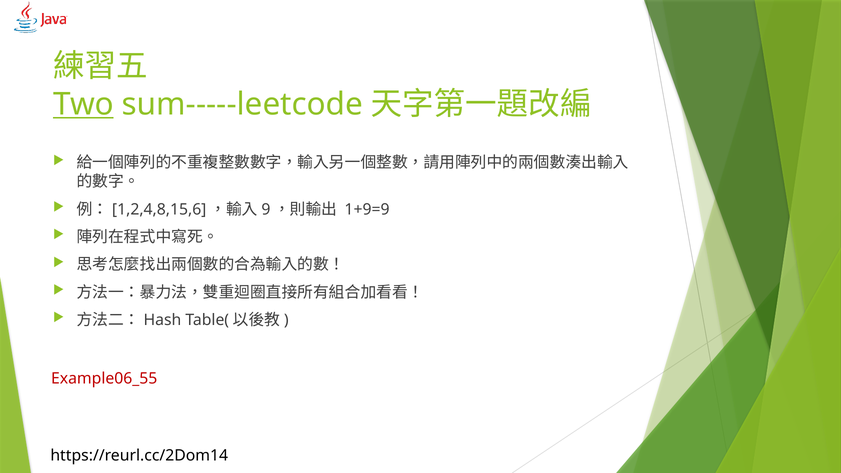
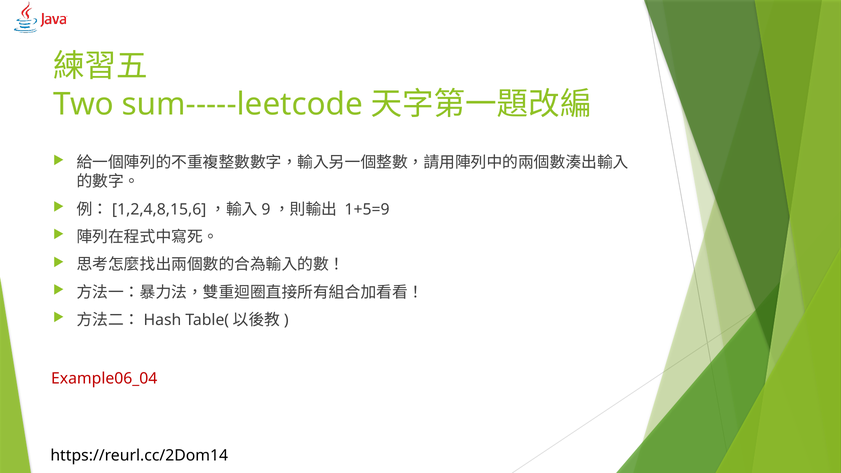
Two underline: present -> none
1+9=9: 1+9=9 -> 1+5=9
Example06_55: Example06_55 -> Example06_04
